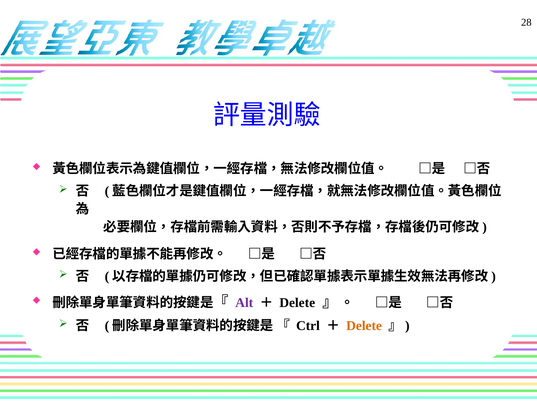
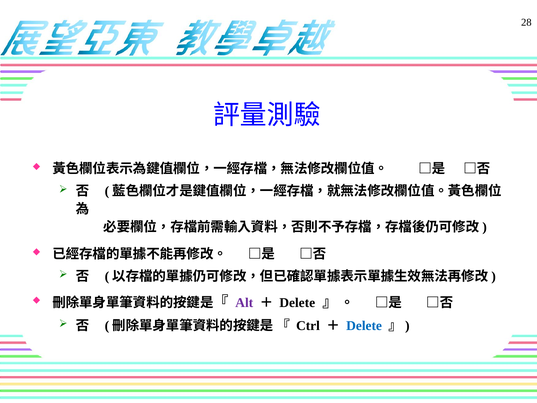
Delete at (364, 325) colour: orange -> blue
